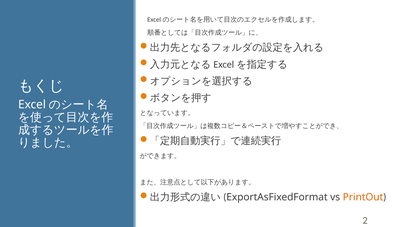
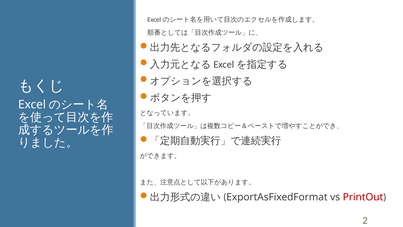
PrintOut colour: orange -> red
